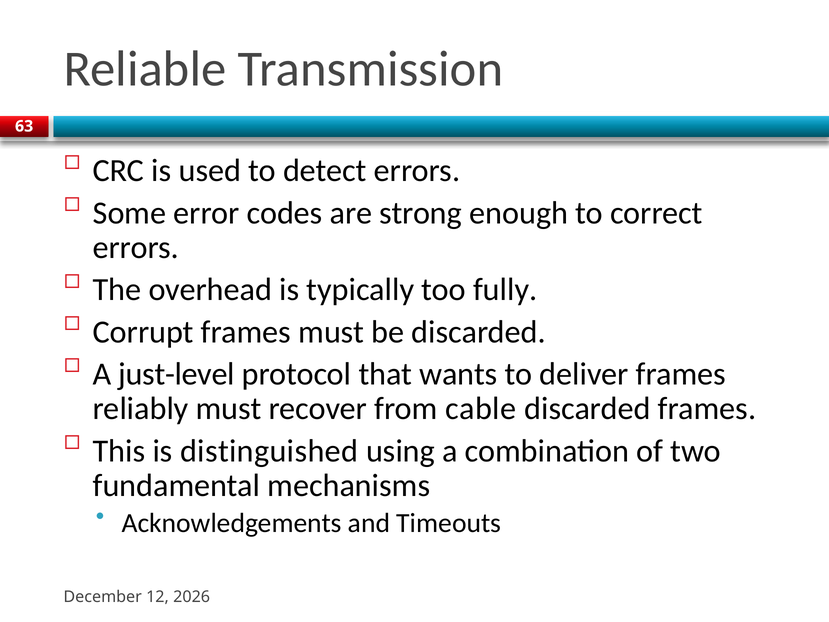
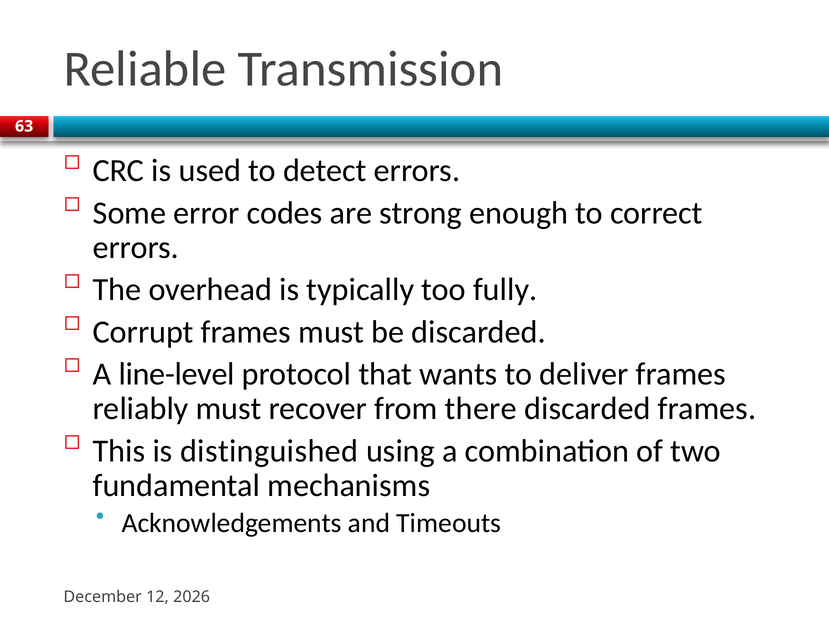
just-level: just-level -> line-level
cable: cable -> there
